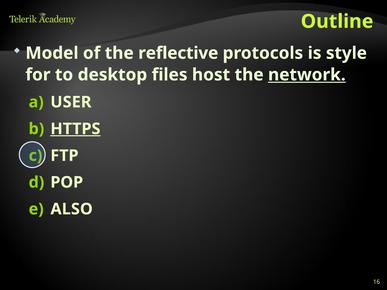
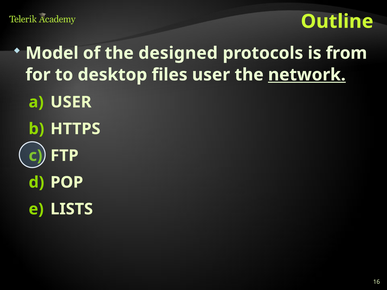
reflective: reflective -> designed
style: style -> from
files host: host -> user
HTTPS underline: present -> none
ALSO: ALSO -> LISTS
